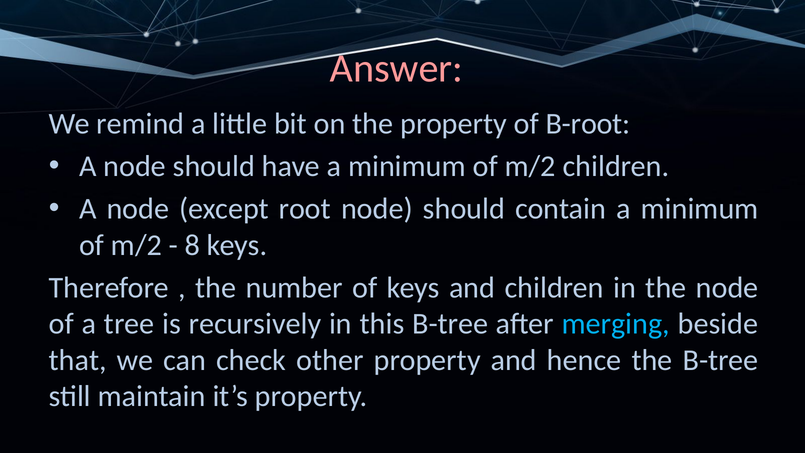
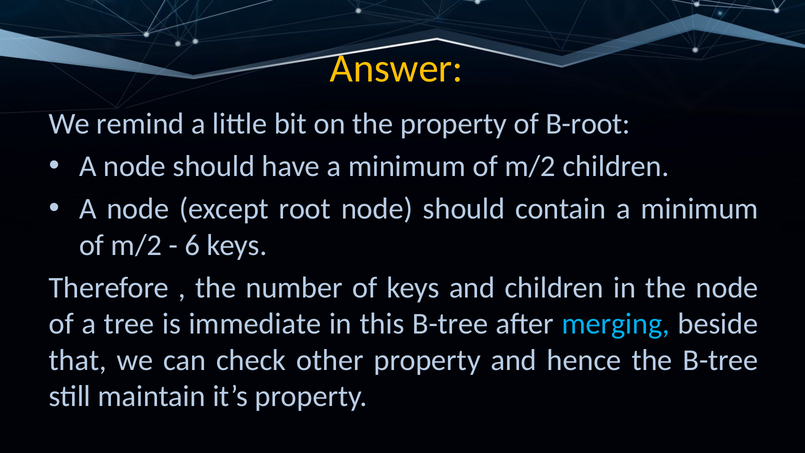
Answer colour: pink -> yellow
8: 8 -> 6
recursively: recursively -> immediate
